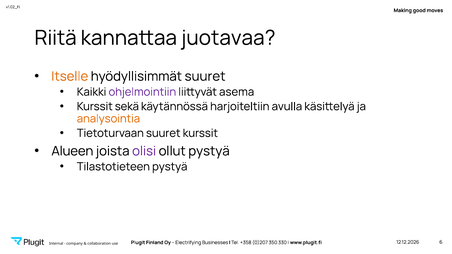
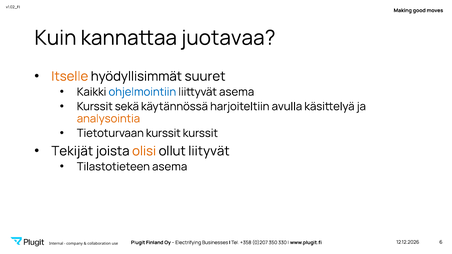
Riitä: Riitä -> Kuin
ohjelmointiin colour: purple -> blue
Tietoturvaan suuret: suuret -> kurssit
Alueen: Alueen -> Tekijät
olisi colour: purple -> orange
ollut pystyä: pystyä -> liityvät
Tilastotieteen pystyä: pystyä -> asema
